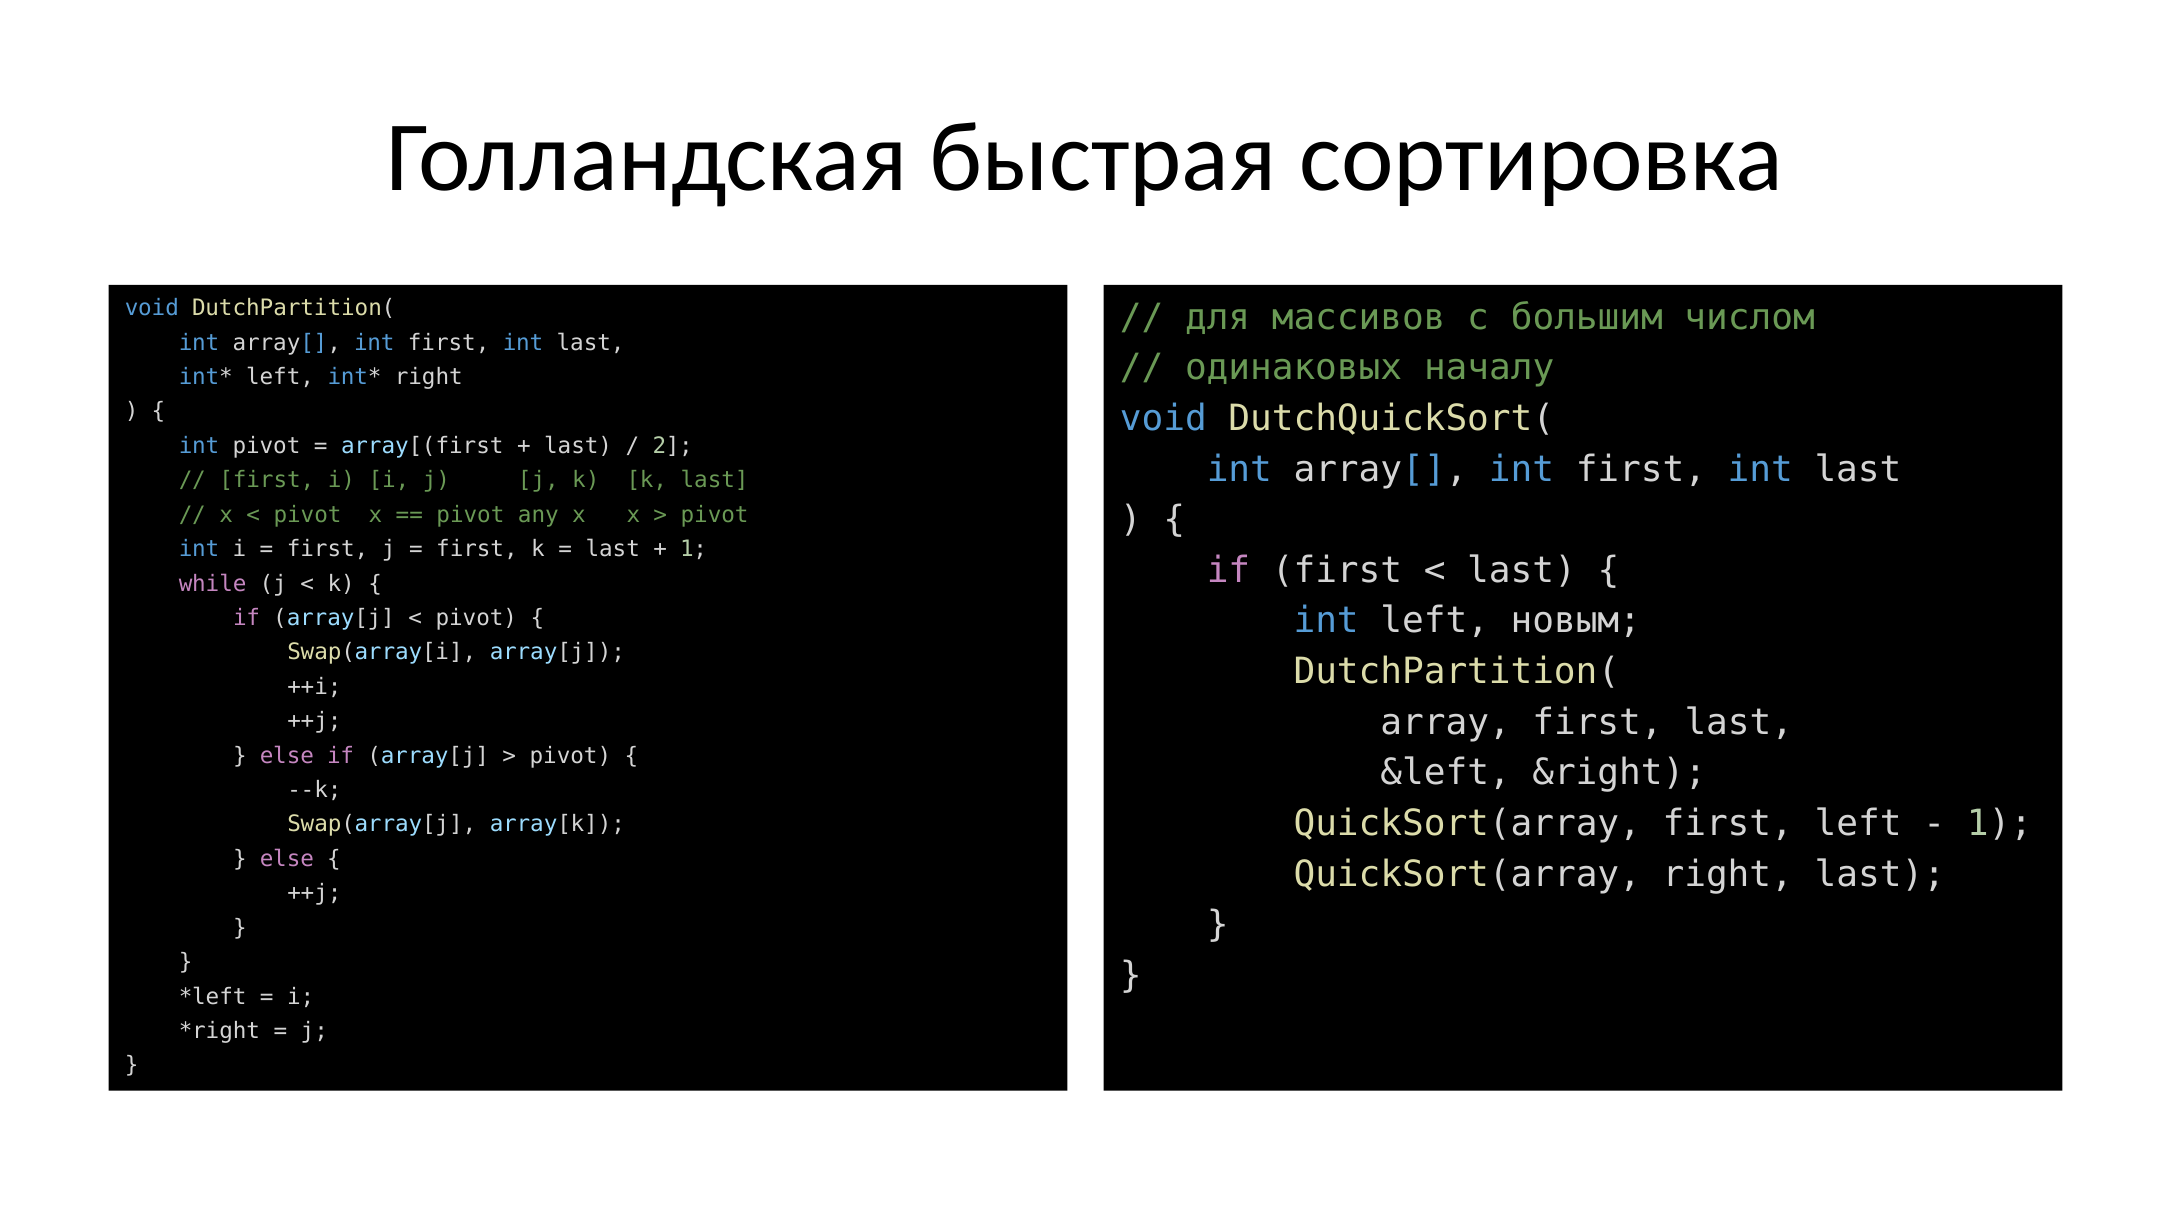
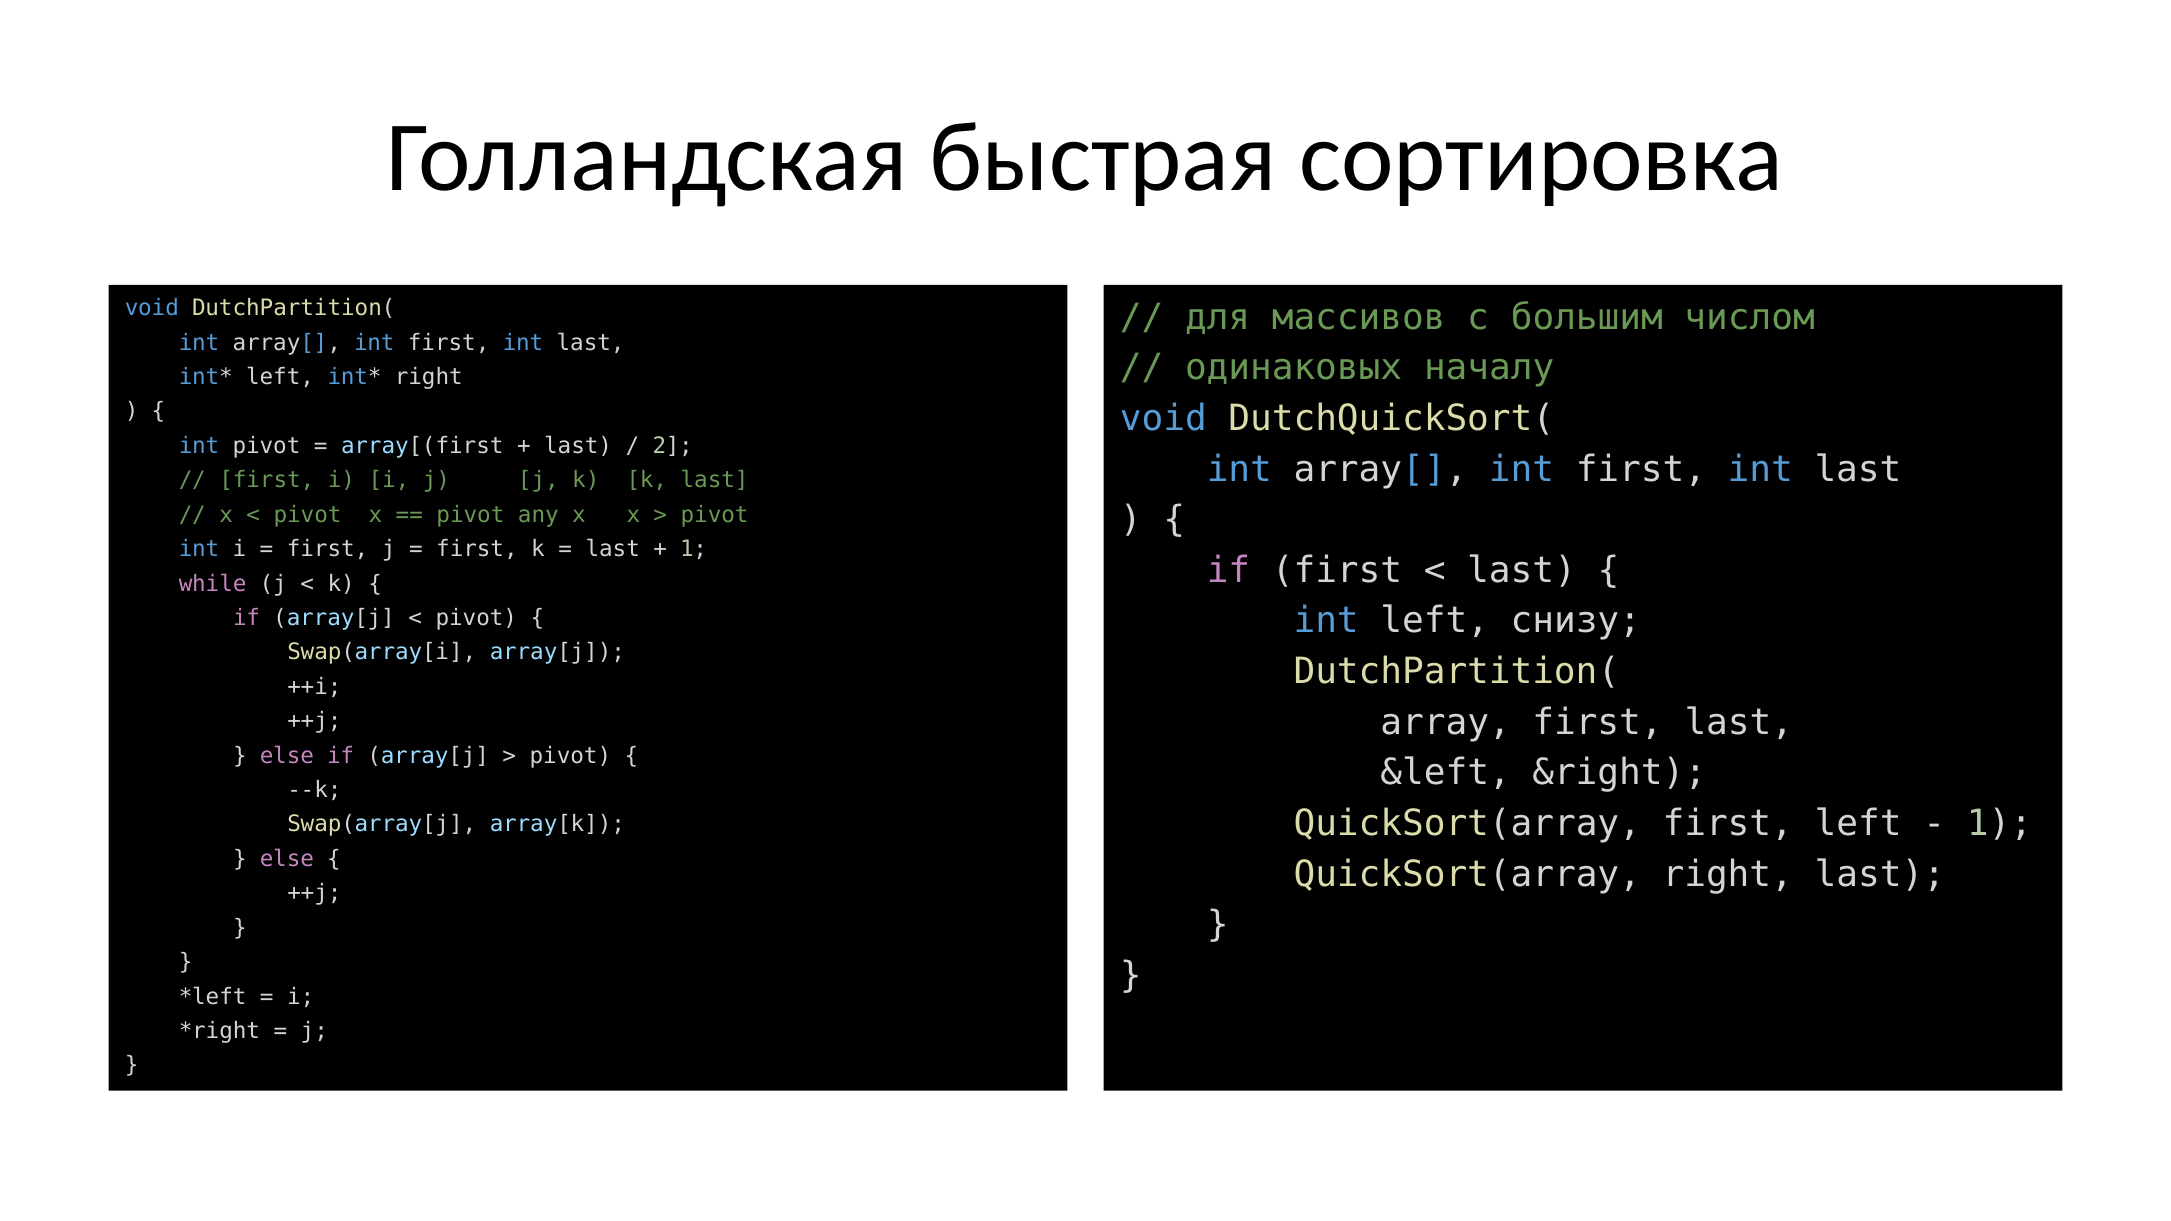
новым: новым -> снизу
